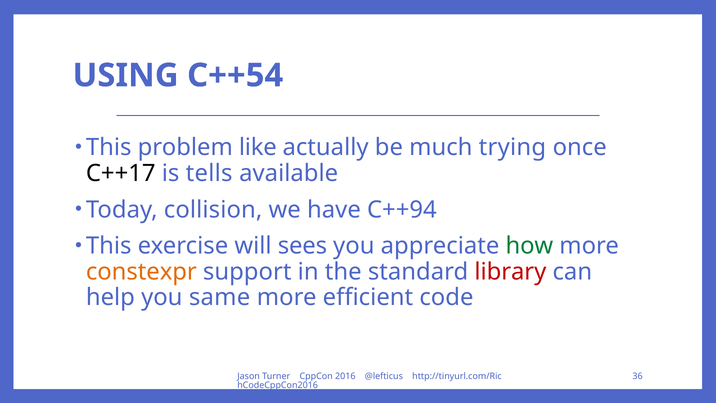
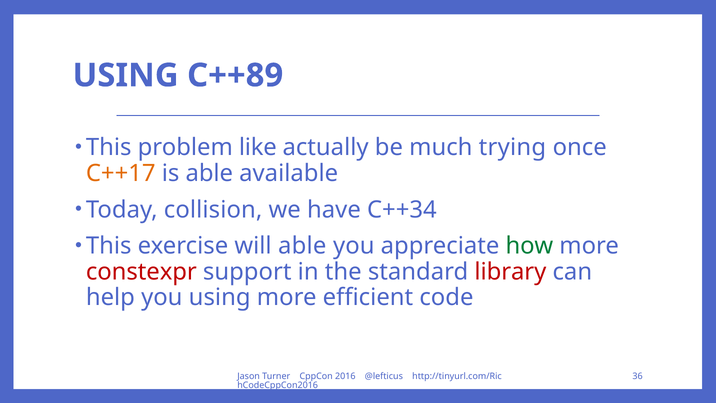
C++54: C++54 -> C++89
C++17 colour: black -> orange
is tells: tells -> able
C++94: C++94 -> C++34
will sees: sees -> able
constexpr colour: orange -> red
you same: same -> using
